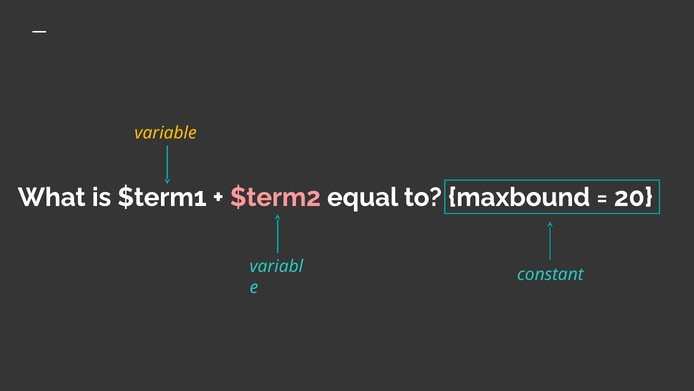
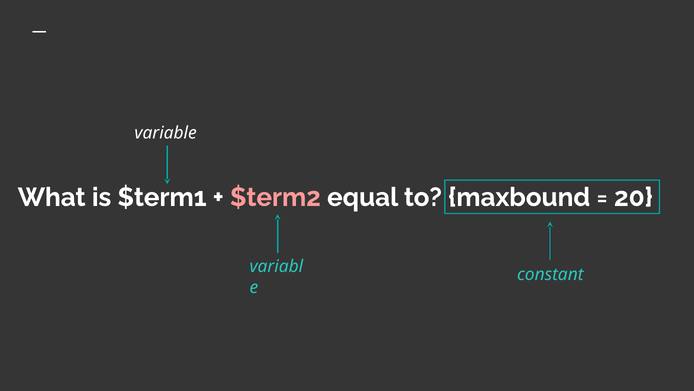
variable colour: yellow -> white
